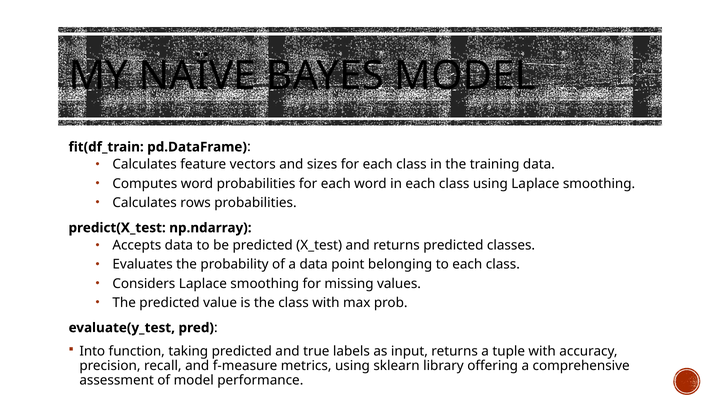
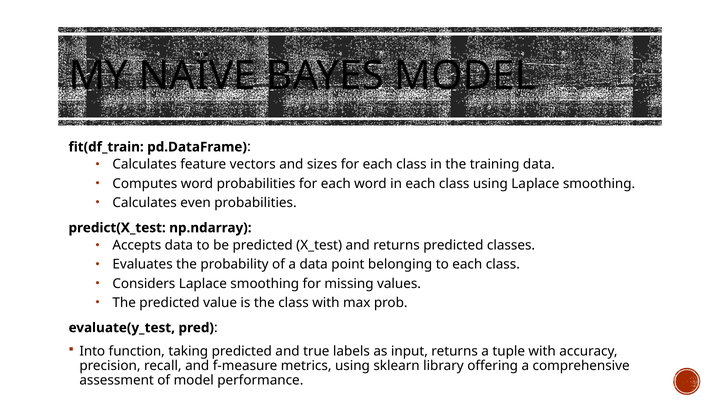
rows: rows -> even
